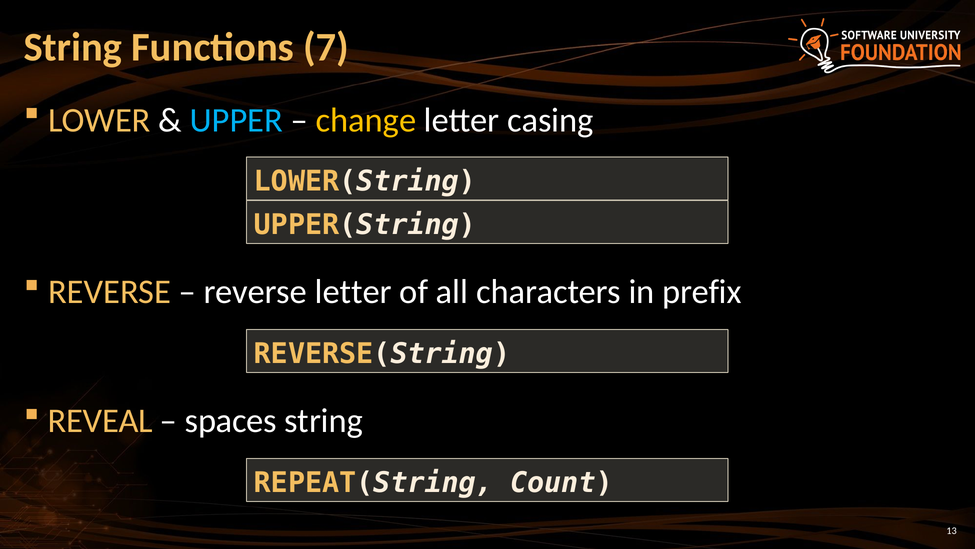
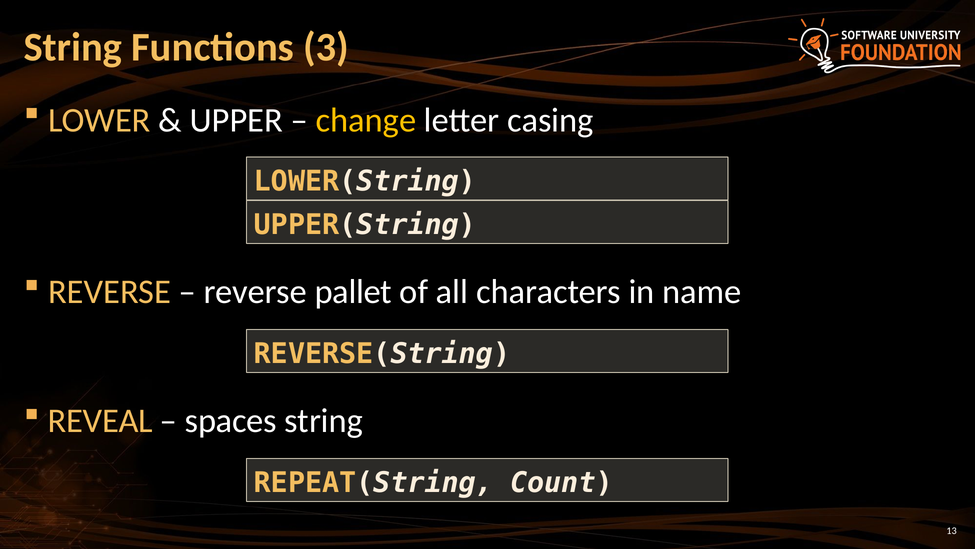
7: 7 -> 3
UPPER colour: light blue -> white
reverse letter: letter -> pallet
prefix: prefix -> name
